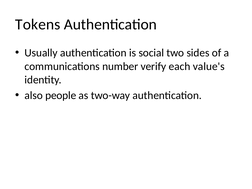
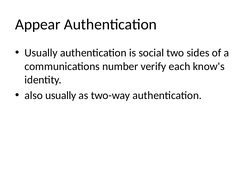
Tokens: Tokens -> Appear
value's: value's -> know's
also people: people -> usually
